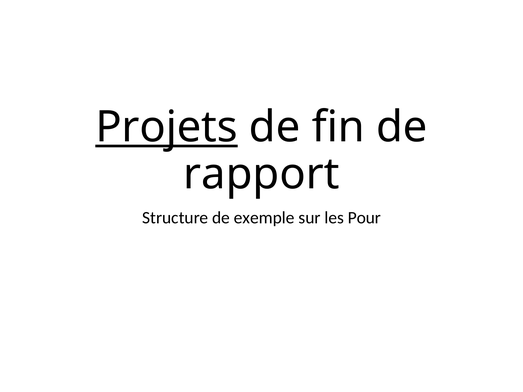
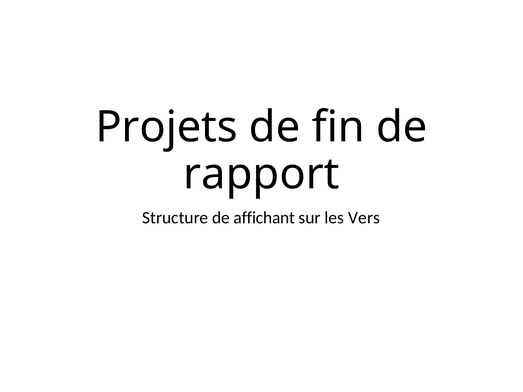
Projets underline: present -> none
exemple: exemple -> affichant
Pour: Pour -> Vers
